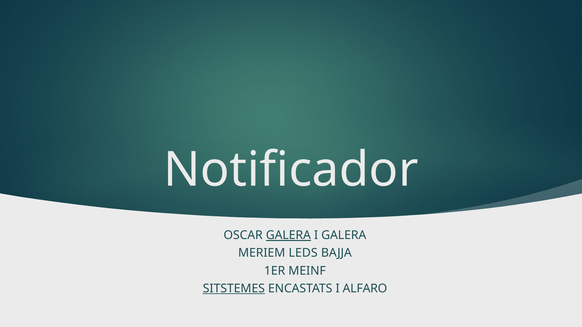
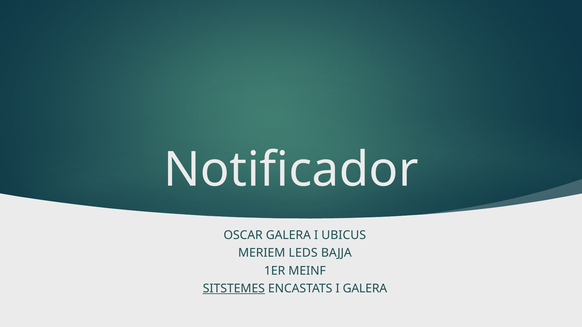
GALERA at (288, 236) underline: present -> none
I GALERA: GALERA -> UBICUS
I ALFARO: ALFARO -> GALERA
